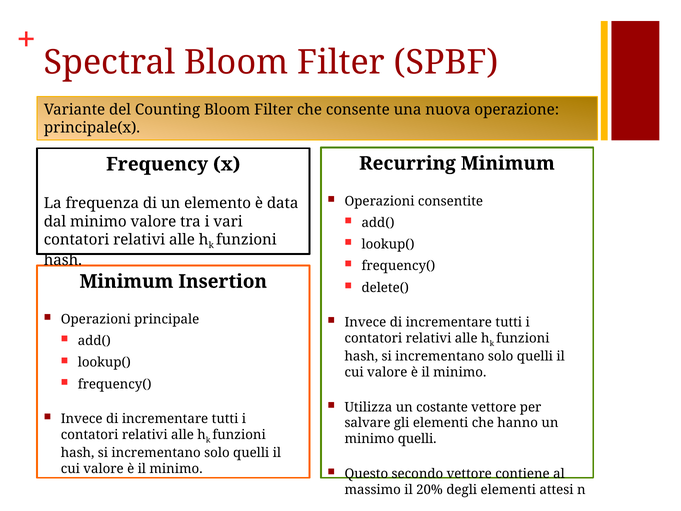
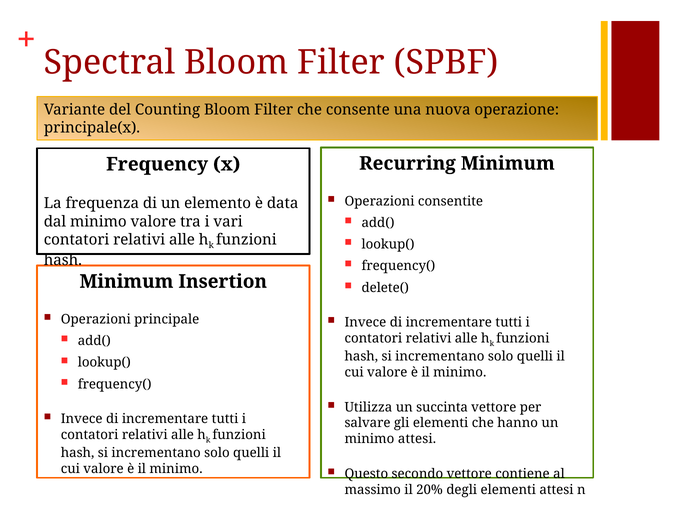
costante: costante -> succinta
minimo quelli: quelli -> attesi
